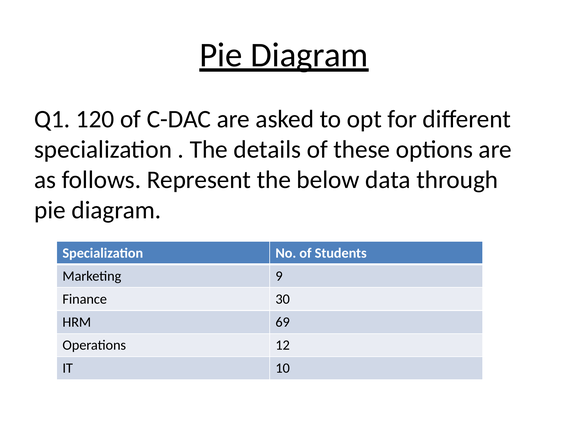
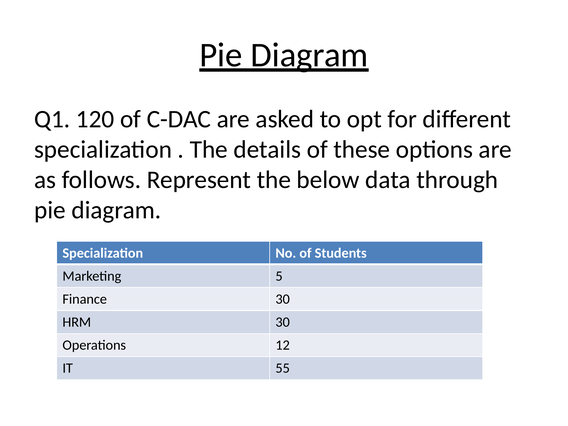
9: 9 -> 5
HRM 69: 69 -> 30
10: 10 -> 55
